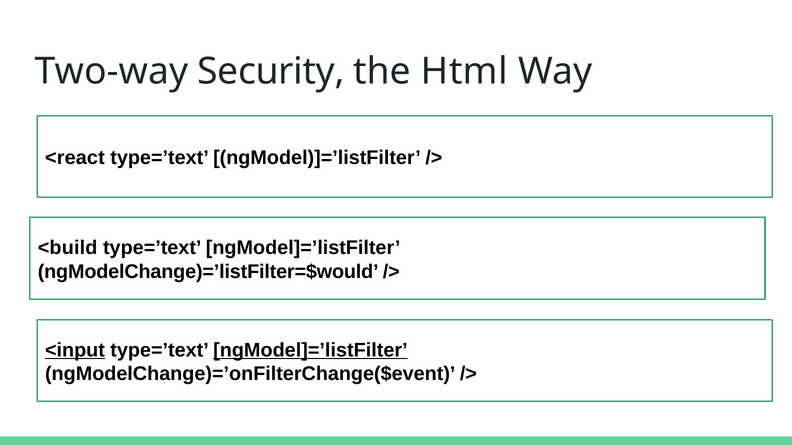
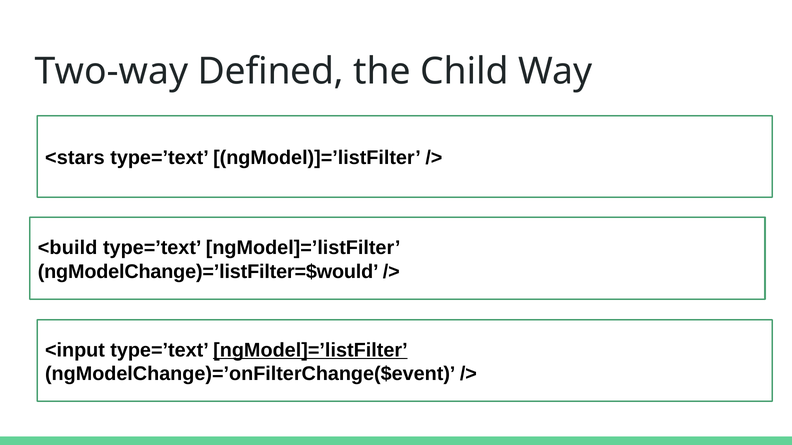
Security: Security -> Defined
Html: Html -> Child
<react: <react -> <stars
<input underline: present -> none
